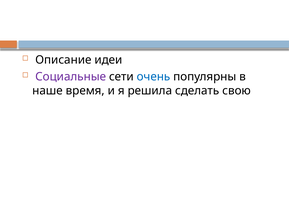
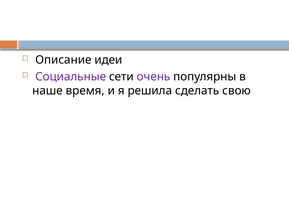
очень colour: blue -> purple
